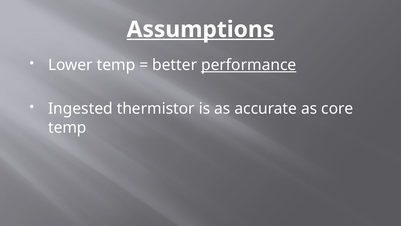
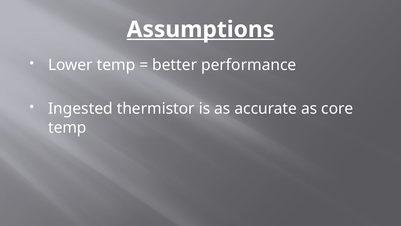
performance underline: present -> none
